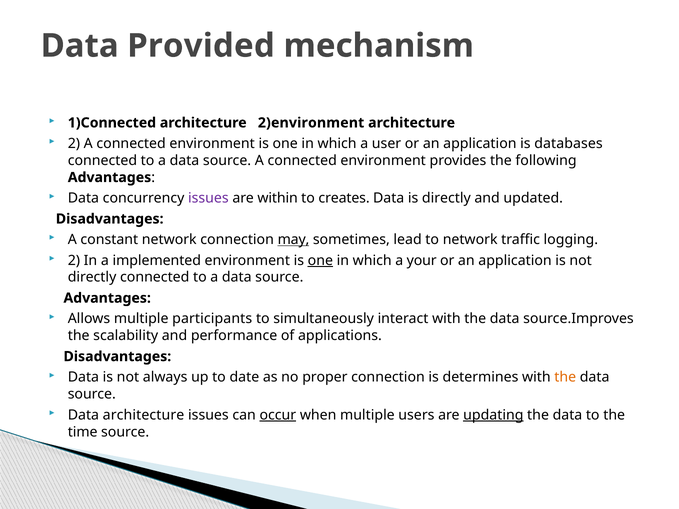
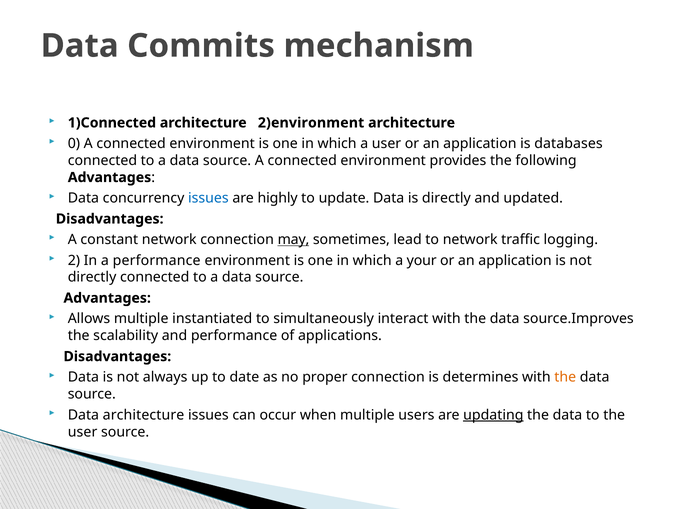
Provided: Provided -> Commits
2 at (74, 144): 2 -> 0
issues at (208, 198) colour: purple -> blue
within: within -> highly
creates: creates -> update
a implemented: implemented -> performance
one at (320, 260) underline: present -> none
participants: participants -> instantiated
occur underline: present -> none
time at (83, 432): time -> user
